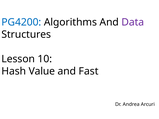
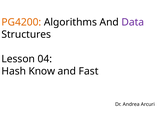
PG4200 colour: blue -> orange
10: 10 -> 04
Value: Value -> Know
